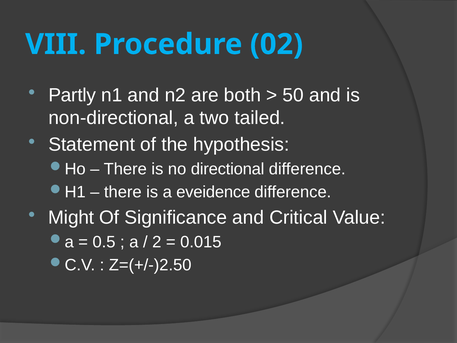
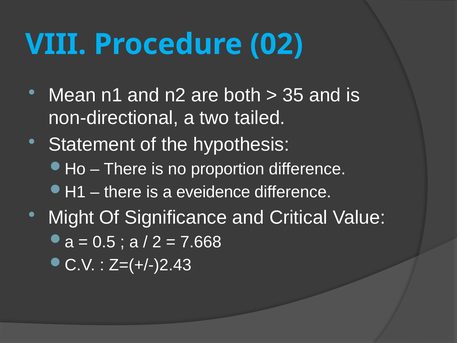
Partly: Partly -> Mean
50: 50 -> 35
directional: directional -> proportion
0.015: 0.015 -> 7.668
Z=(+/-)2.50: Z=(+/-)2.50 -> Z=(+/-)2.43
